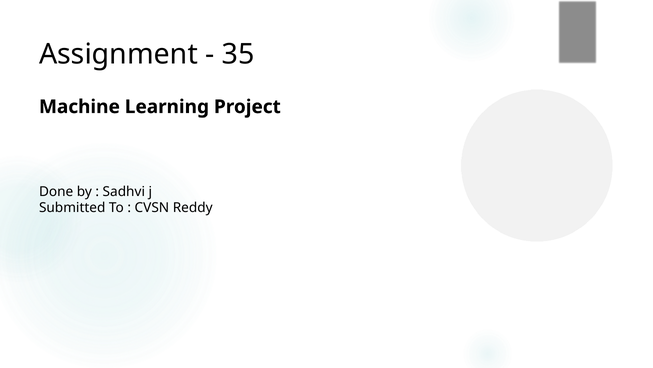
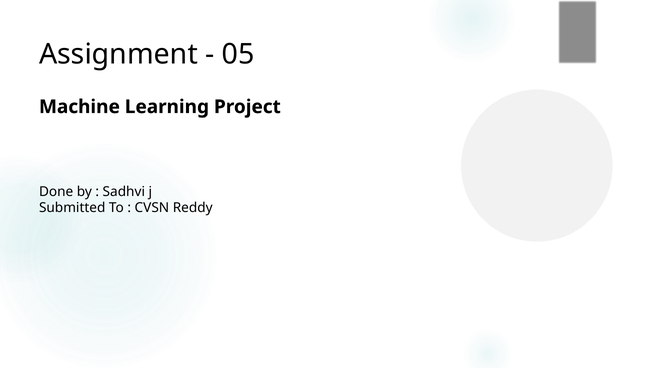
35: 35 -> 05
